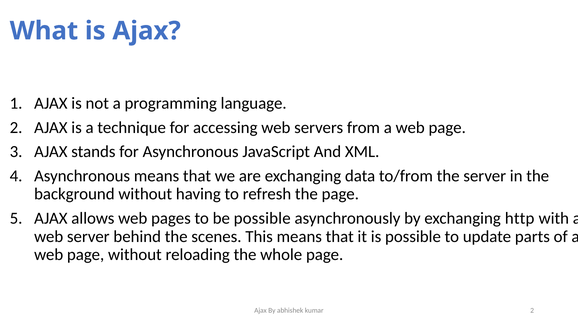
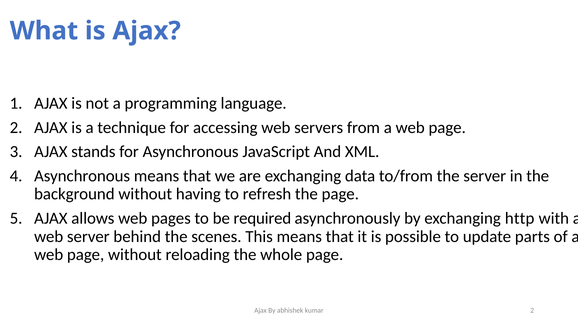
be possible: possible -> required
